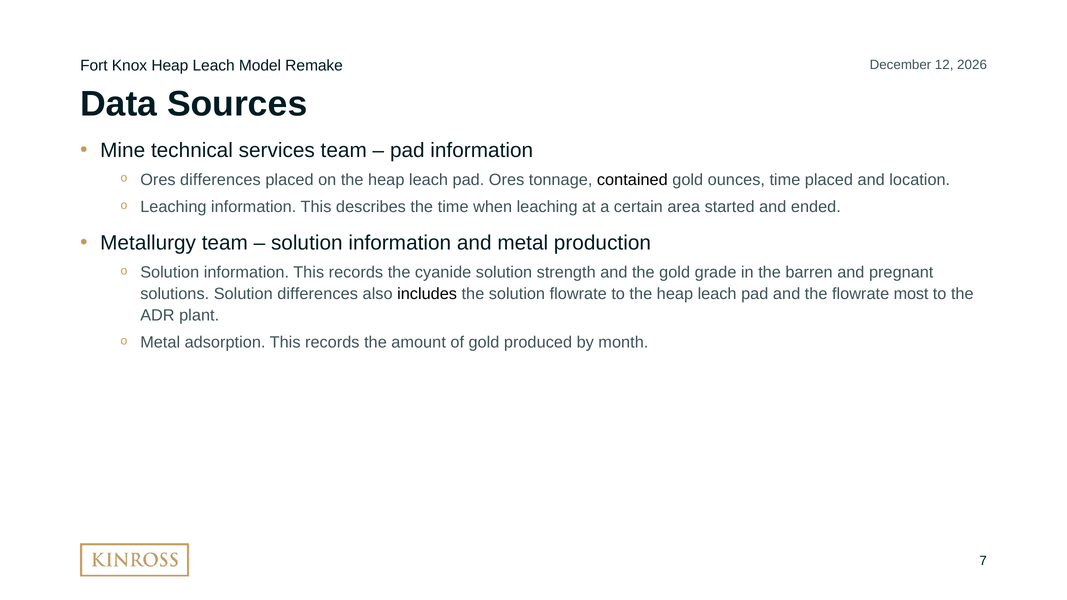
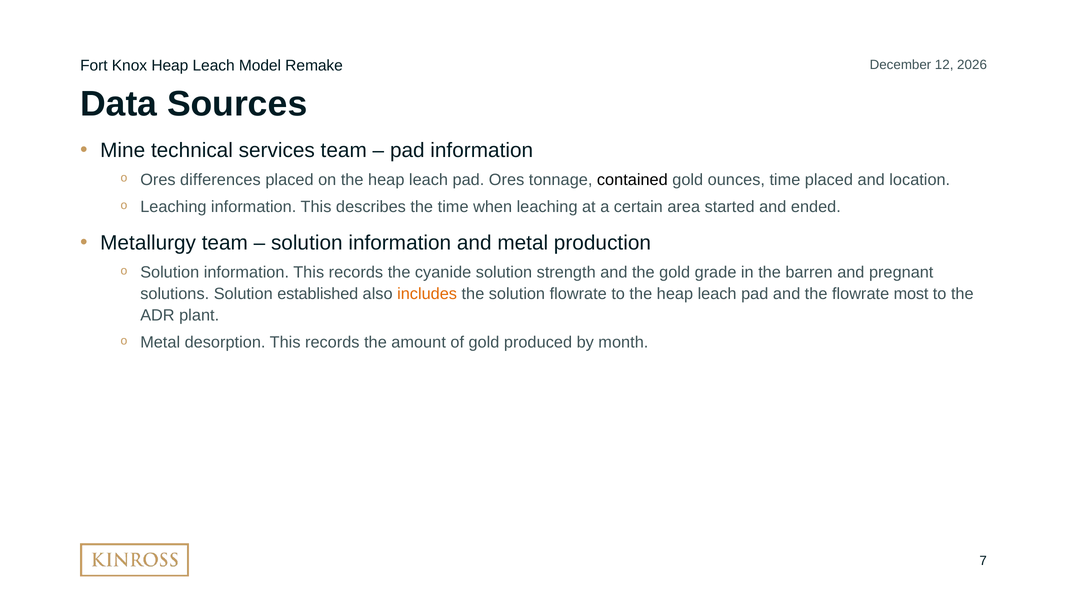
Solution differences: differences -> established
includes colour: black -> orange
adsorption: adsorption -> desorption
